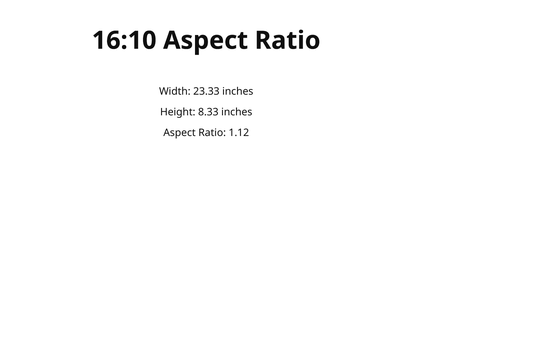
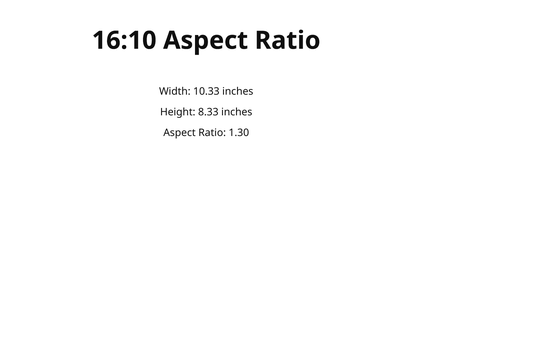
23.33: 23.33 -> 10.33
1.12: 1.12 -> 1.30
